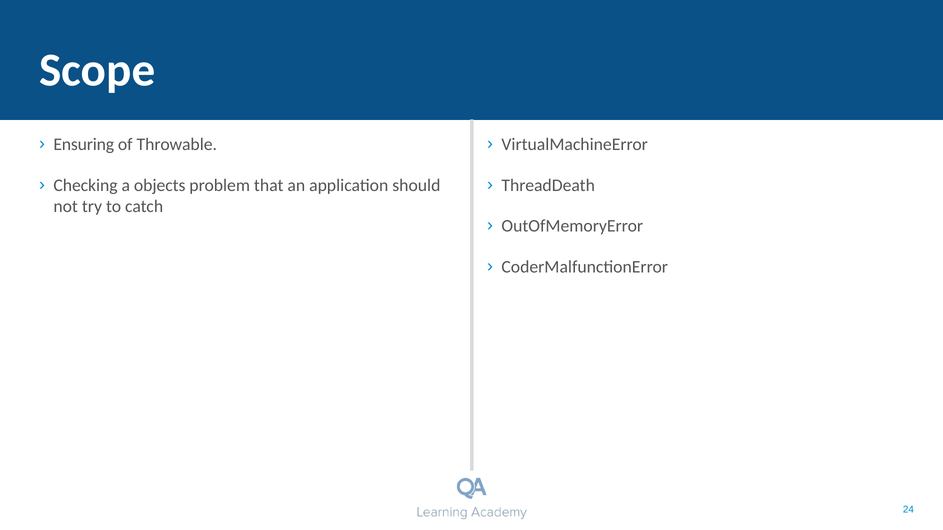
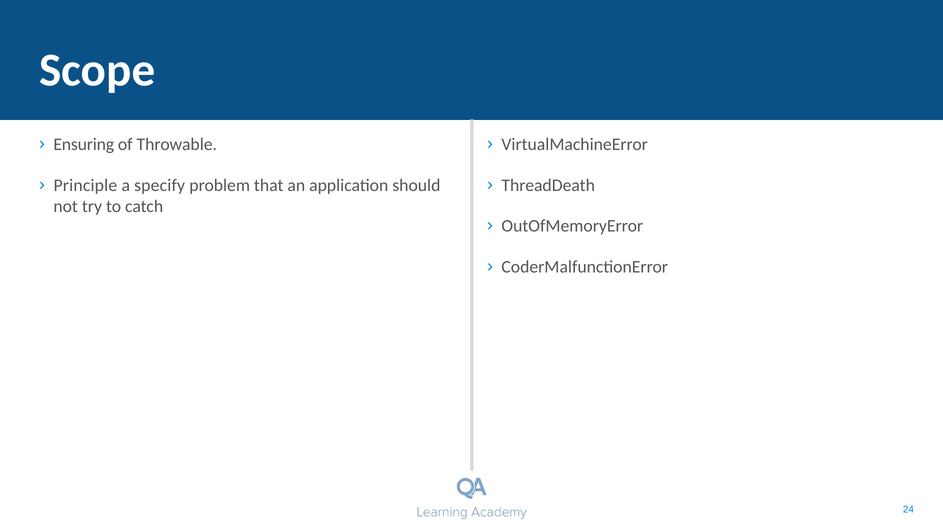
Checking: Checking -> Principle
objects: objects -> specify
